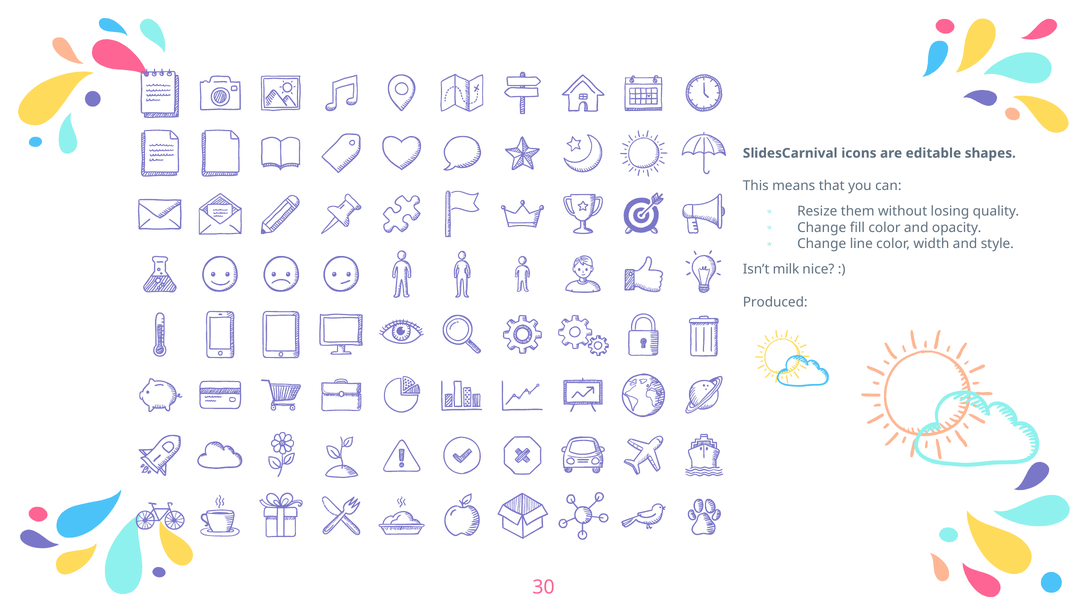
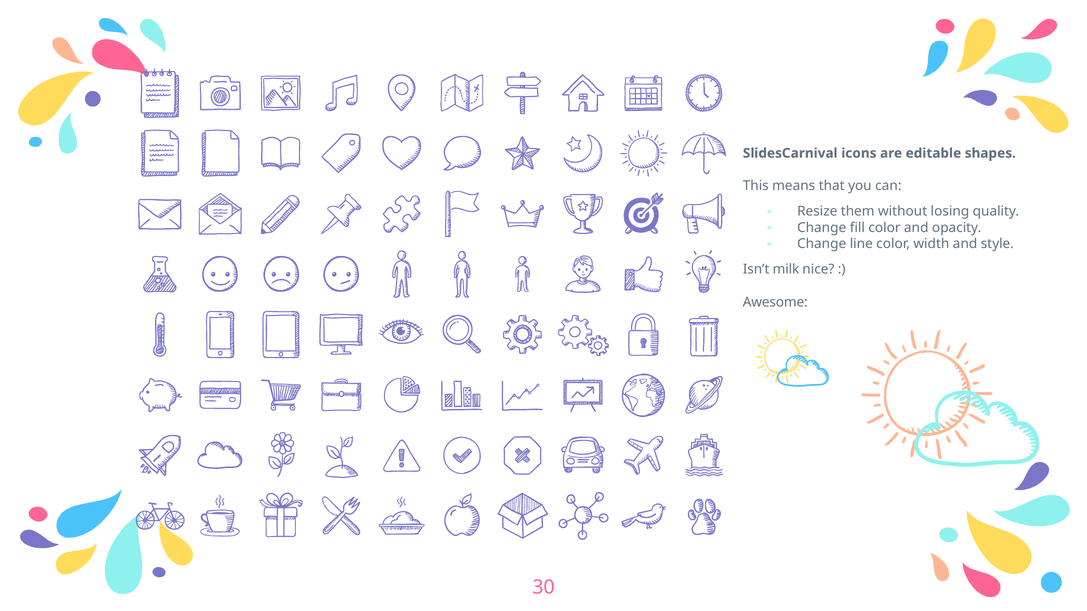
Produced: Produced -> Awesome
